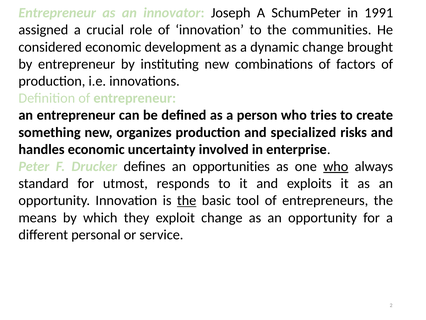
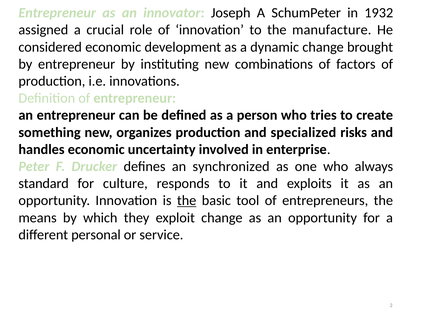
1991: 1991 -> 1932
communities: communities -> manufacture
opportunities: opportunities -> synchronized
who at (336, 166) underline: present -> none
utmost: utmost -> culture
